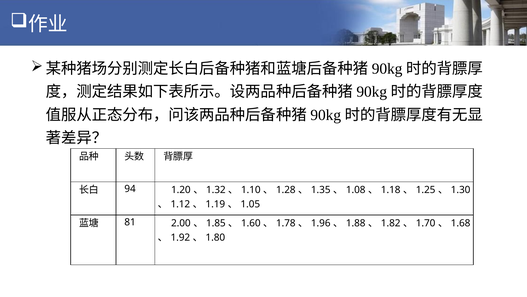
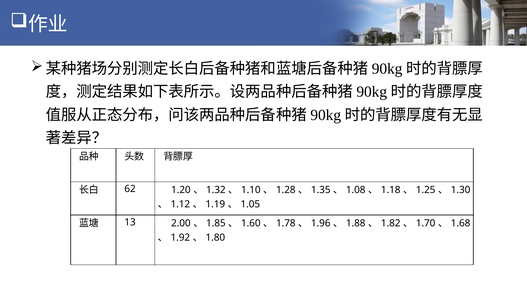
94: 94 -> 62
81: 81 -> 13
